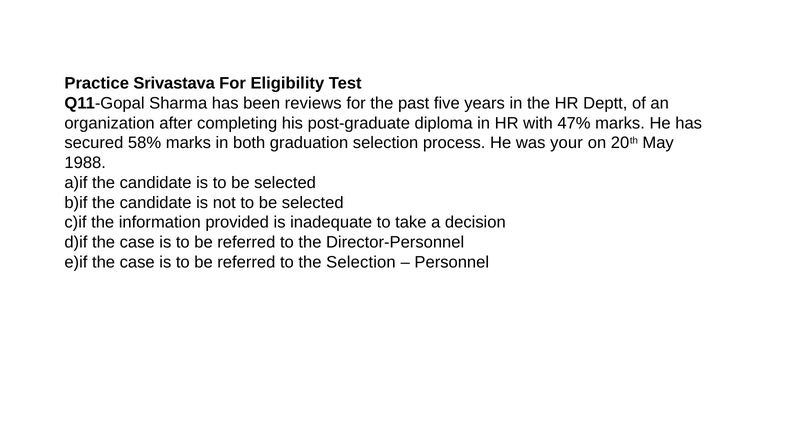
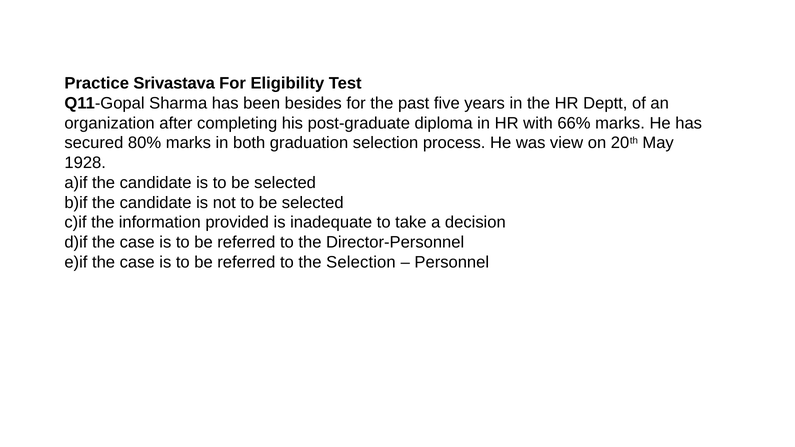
reviews: reviews -> besides
47%: 47% -> 66%
58%: 58% -> 80%
your: your -> view
1988: 1988 -> 1928
